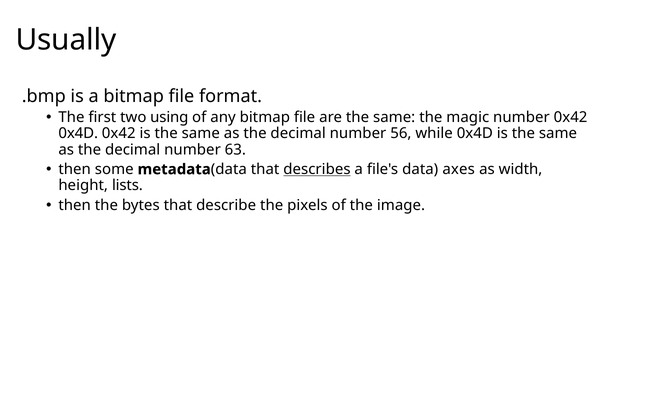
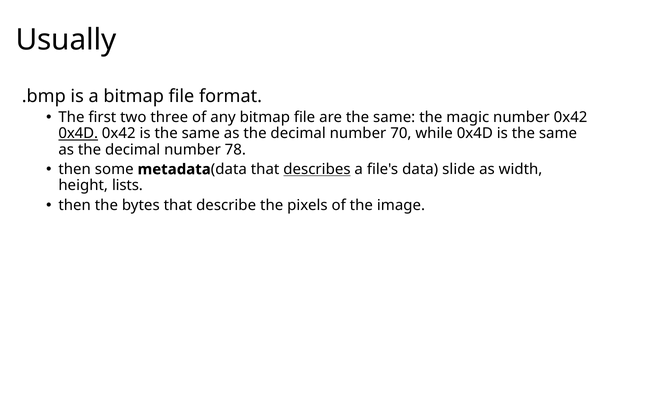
using: using -> three
0x4D at (78, 134) underline: none -> present
56: 56 -> 70
63: 63 -> 78
axes: axes -> slide
